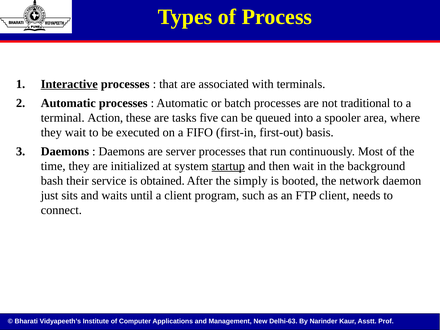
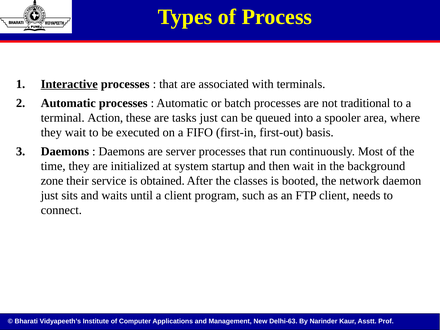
tasks five: five -> just
startup underline: present -> none
bash: bash -> zone
simply: simply -> classes
